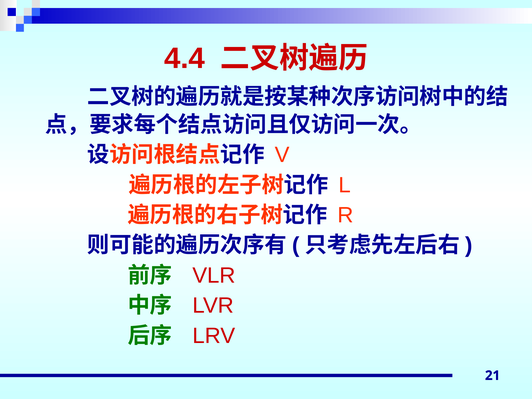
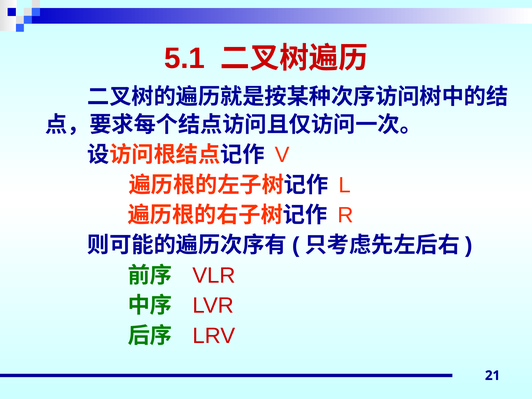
4.4: 4.4 -> 5.1
